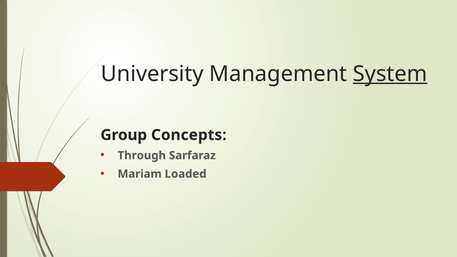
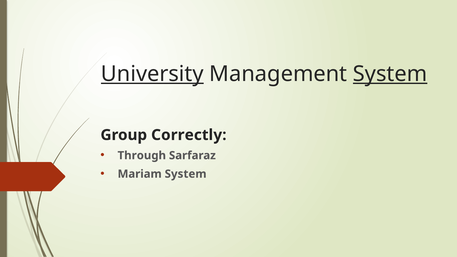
University underline: none -> present
Concepts: Concepts -> Correctly
Mariam Loaded: Loaded -> System
